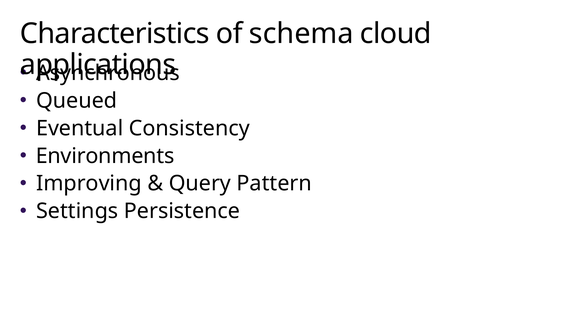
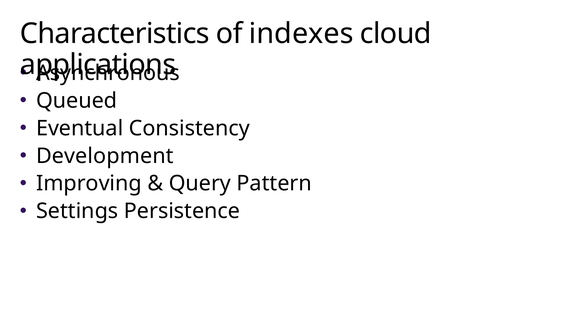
schema: schema -> indexes
Environments: Environments -> Development
